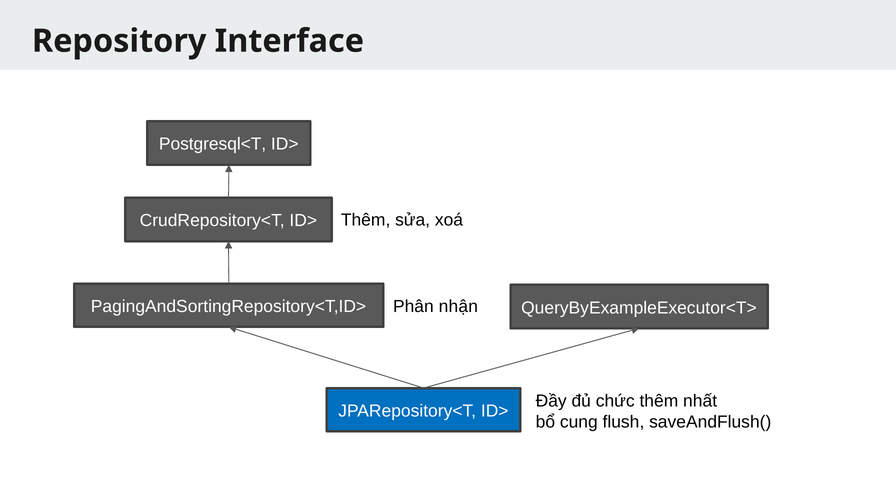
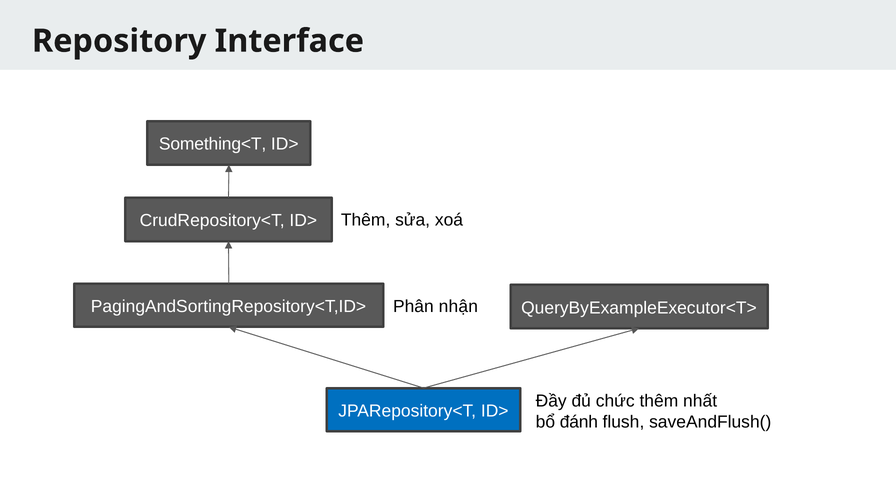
Postgresql<T: Postgresql<T -> Something<T
cung: cung -> đánh
